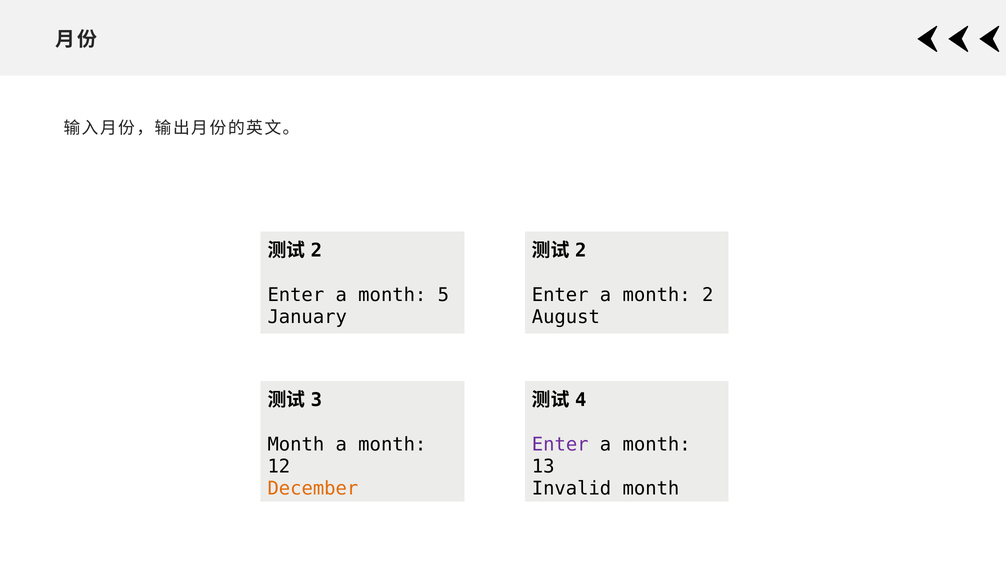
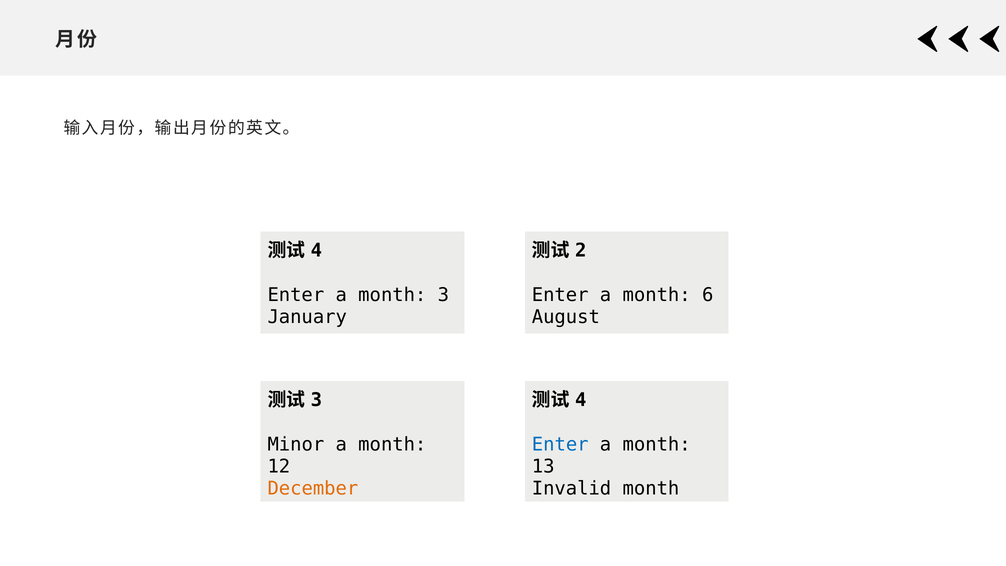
2 at (316, 250): 2 -> 4
month 5: 5 -> 3
month 2: 2 -> 6
Month at (296, 445): Month -> Minor
Enter at (560, 445) colour: purple -> blue
